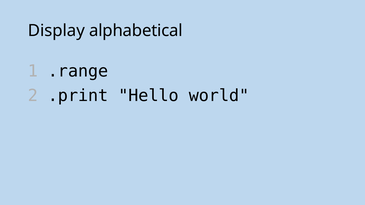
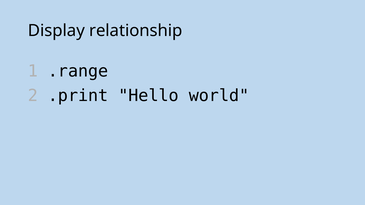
alphabetical: alphabetical -> relationship
